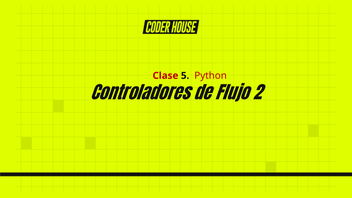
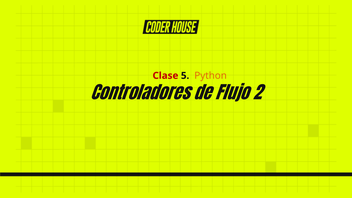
Python colour: red -> orange
